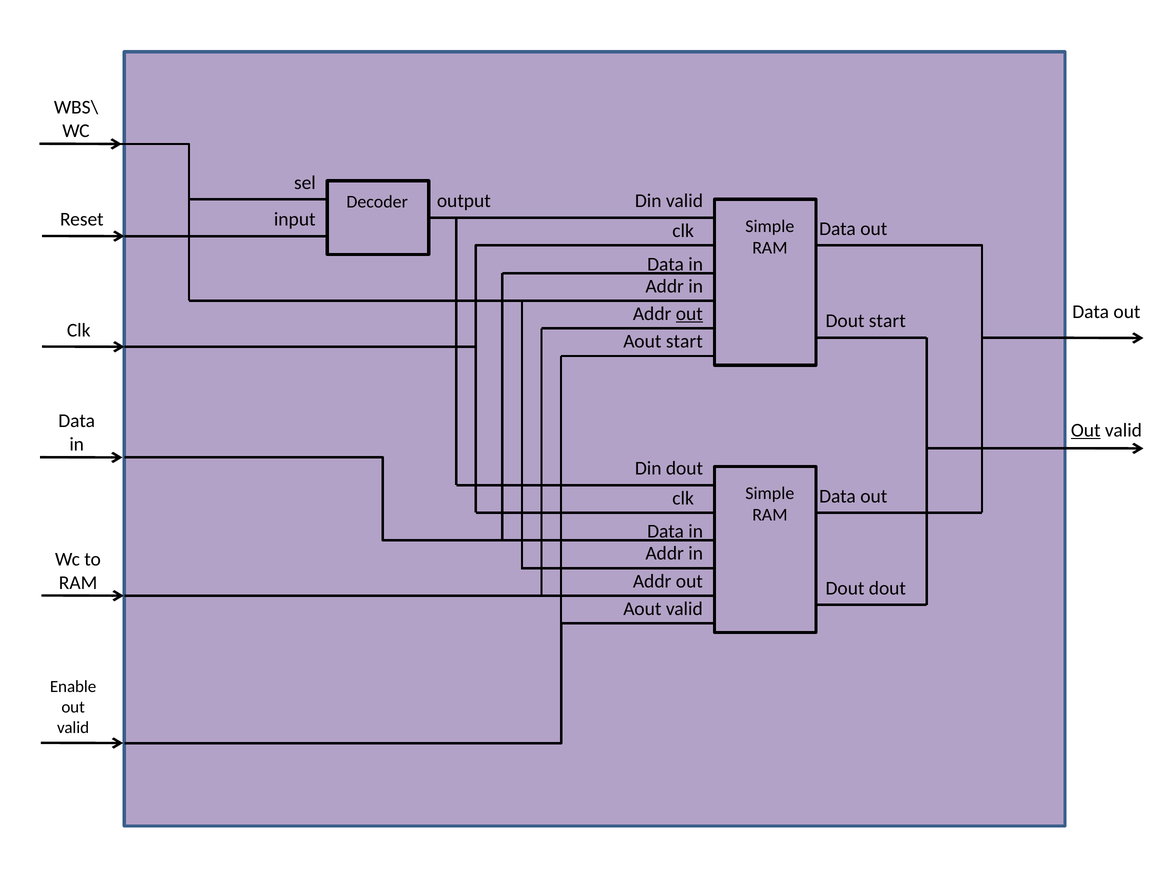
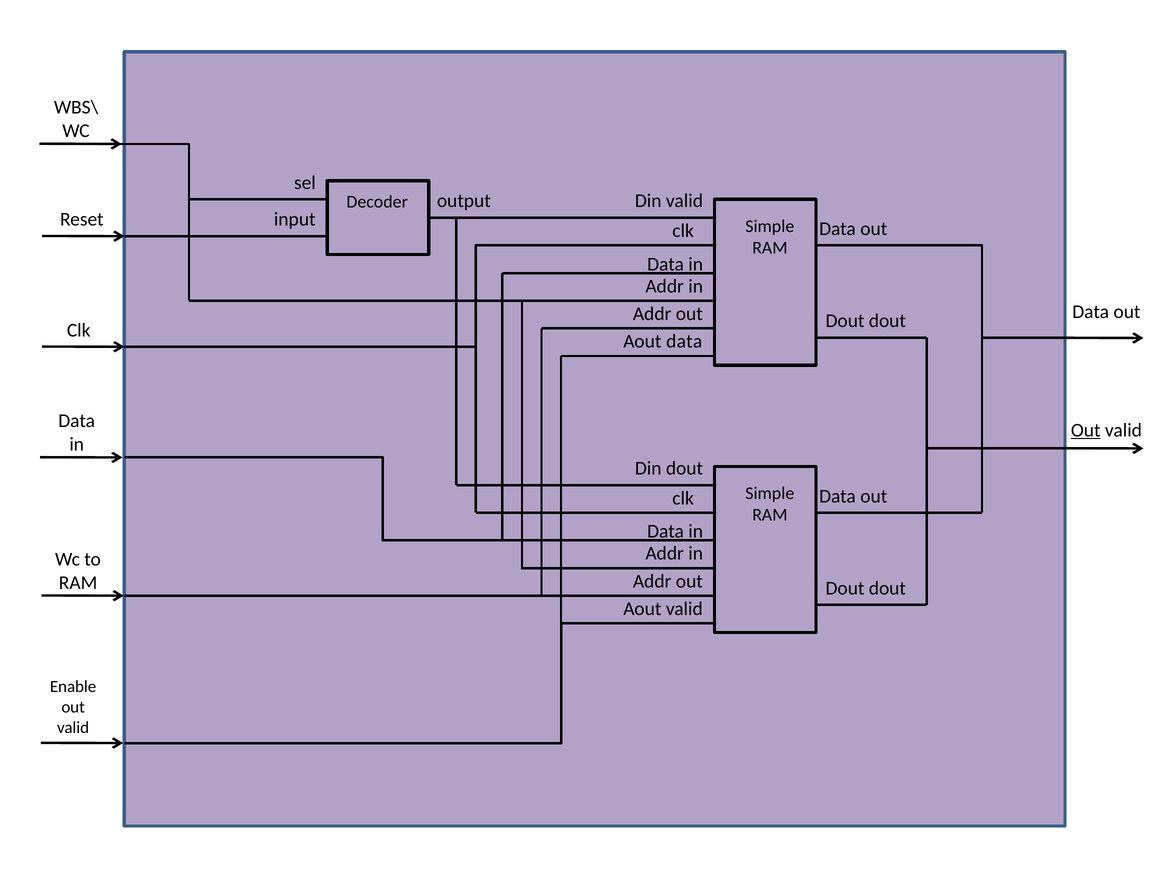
out at (689, 314) underline: present -> none
start at (887, 321): start -> dout
Aout start: start -> data
